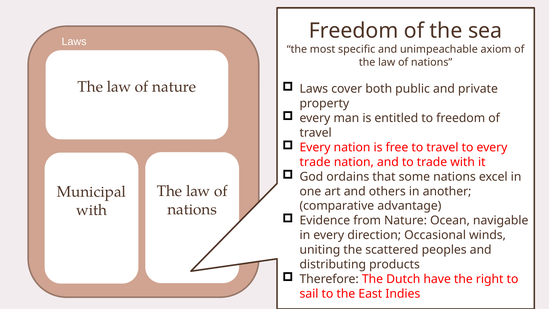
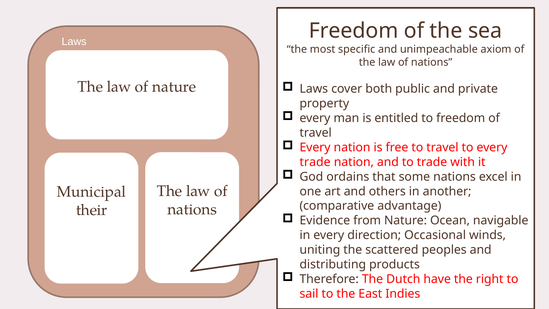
with at (92, 210): with -> their
